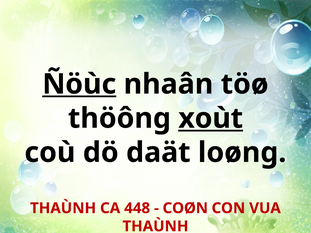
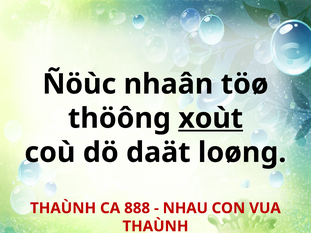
Ñöùc underline: present -> none
448: 448 -> 888
COØN: COØN -> NHAU
